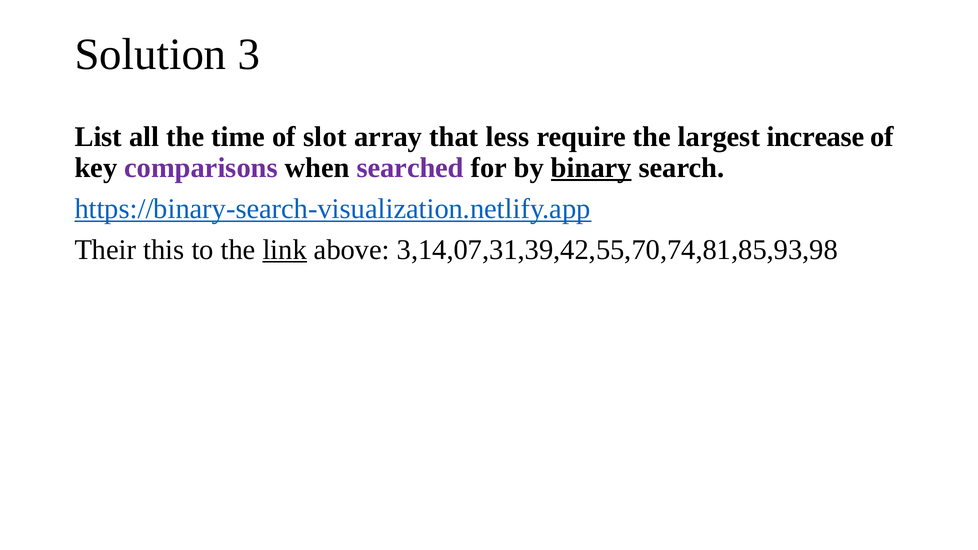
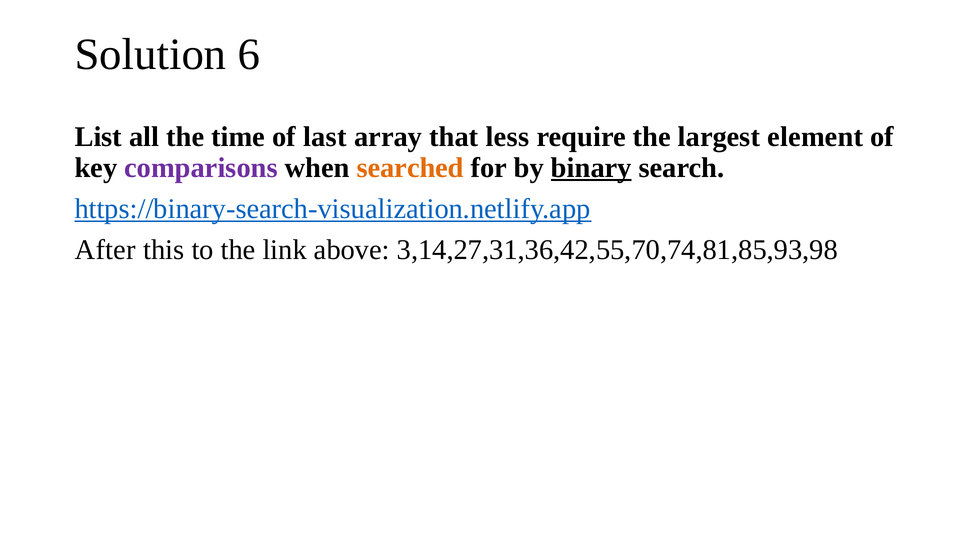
3: 3 -> 6
slot: slot -> last
increase: increase -> element
searched colour: purple -> orange
Their: Their -> After
link underline: present -> none
3,14,07,31,39,42,55,70,74,81,85,93,98: 3,14,07,31,39,42,55,70,74,81,85,93,98 -> 3,14,27,31,36,42,55,70,74,81,85,93,98
